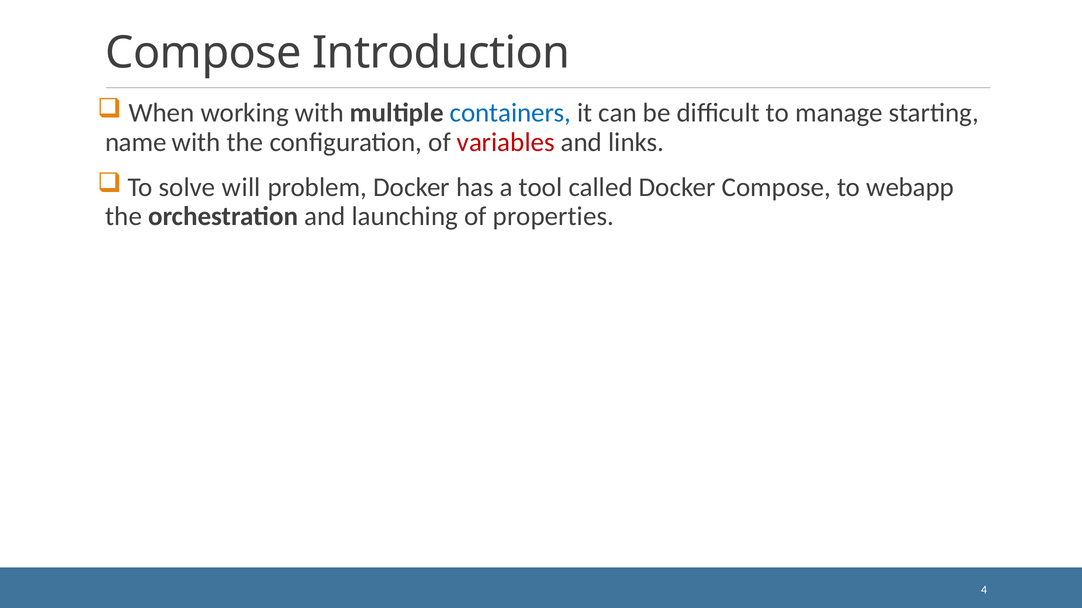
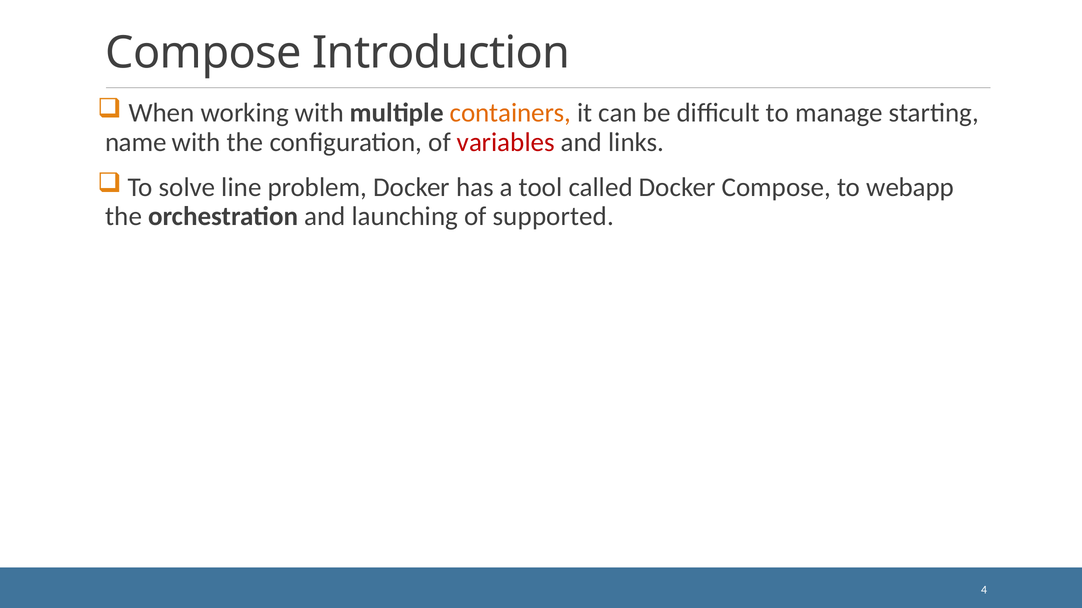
containers colour: blue -> orange
will: will -> line
properties: properties -> supported
